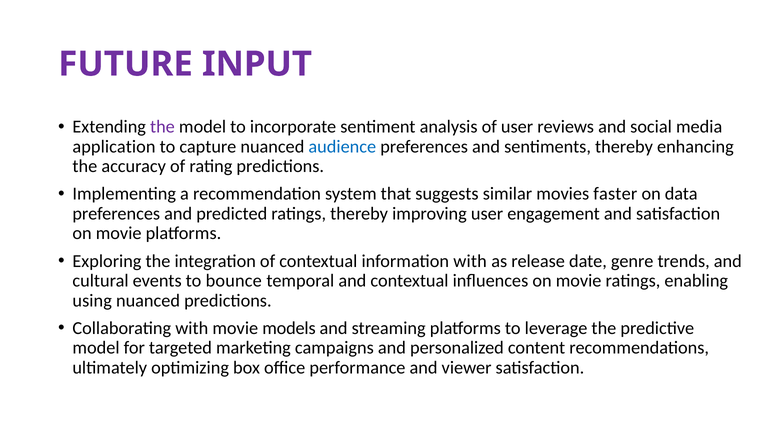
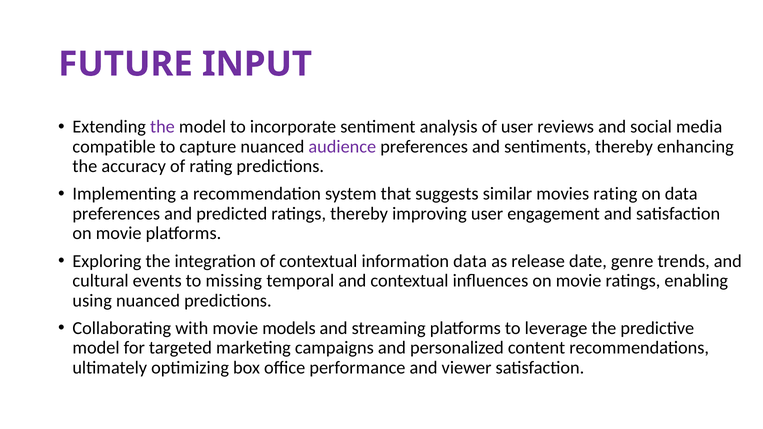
application: application -> compatible
audience colour: blue -> purple
movies faster: faster -> rating
information with: with -> data
bounce: bounce -> missing
